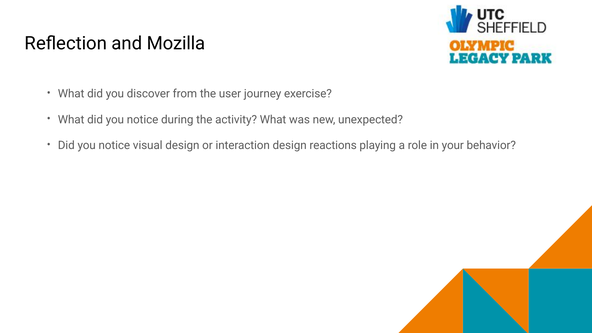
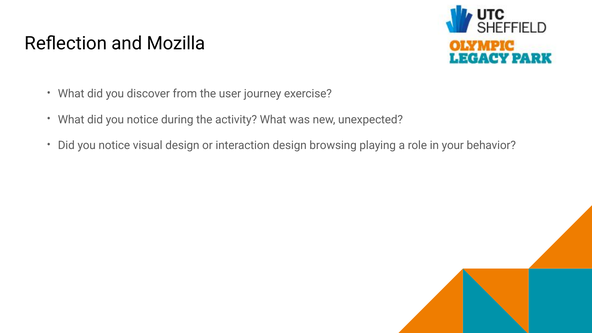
reactions: reactions -> browsing
